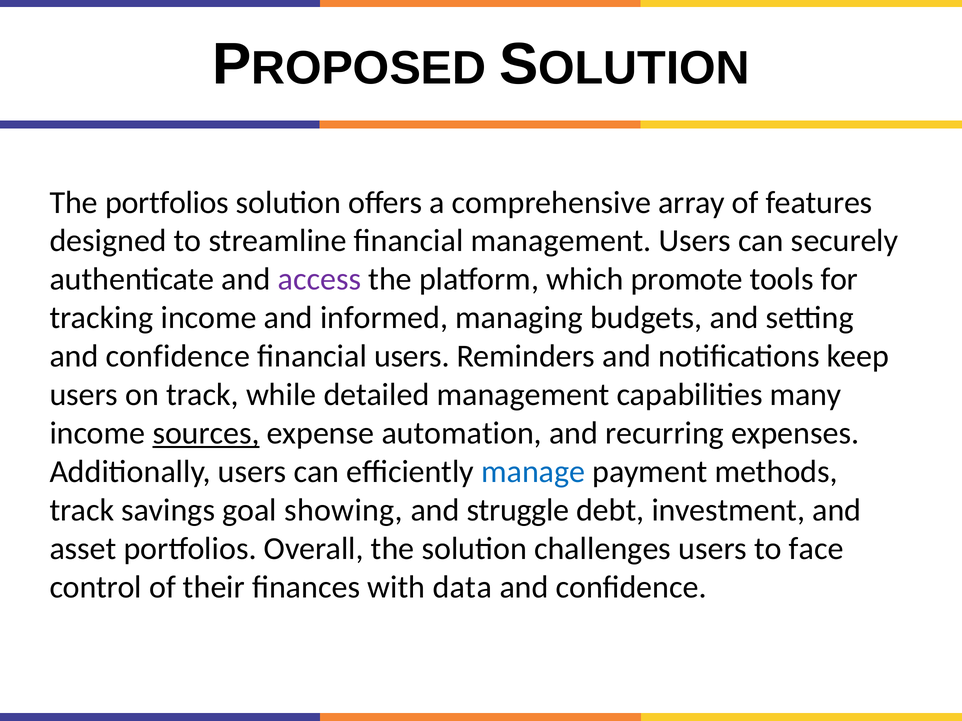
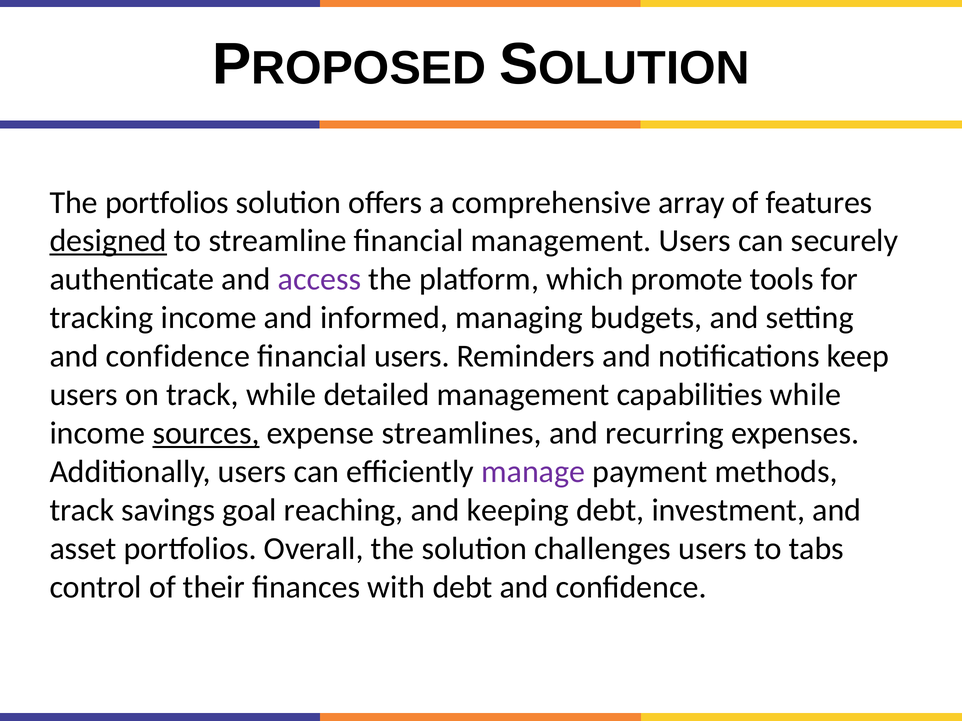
designed underline: none -> present
capabilities many: many -> while
automation: automation -> streamlines
manage colour: blue -> purple
showing: showing -> reaching
struggle: struggle -> keeping
face: face -> tabs
with data: data -> debt
